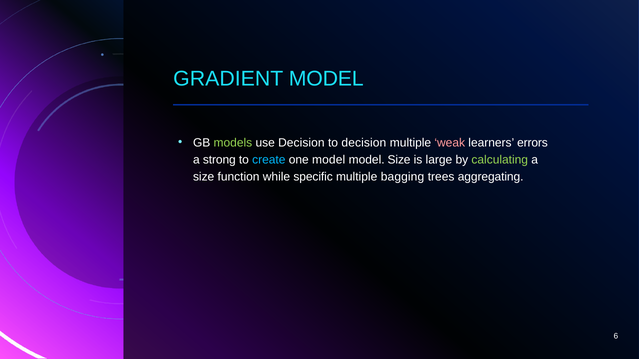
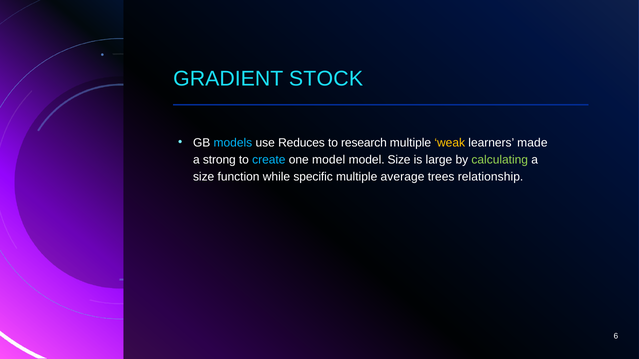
GRADIENT MODEL: MODEL -> STOCK
models colour: light green -> light blue
use Decision: Decision -> Reduces
to decision: decision -> research
weak colour: pink -> yellow
errors: errors -> made
bagging: bagging -> average
aggregating: aggregating -> relationship
